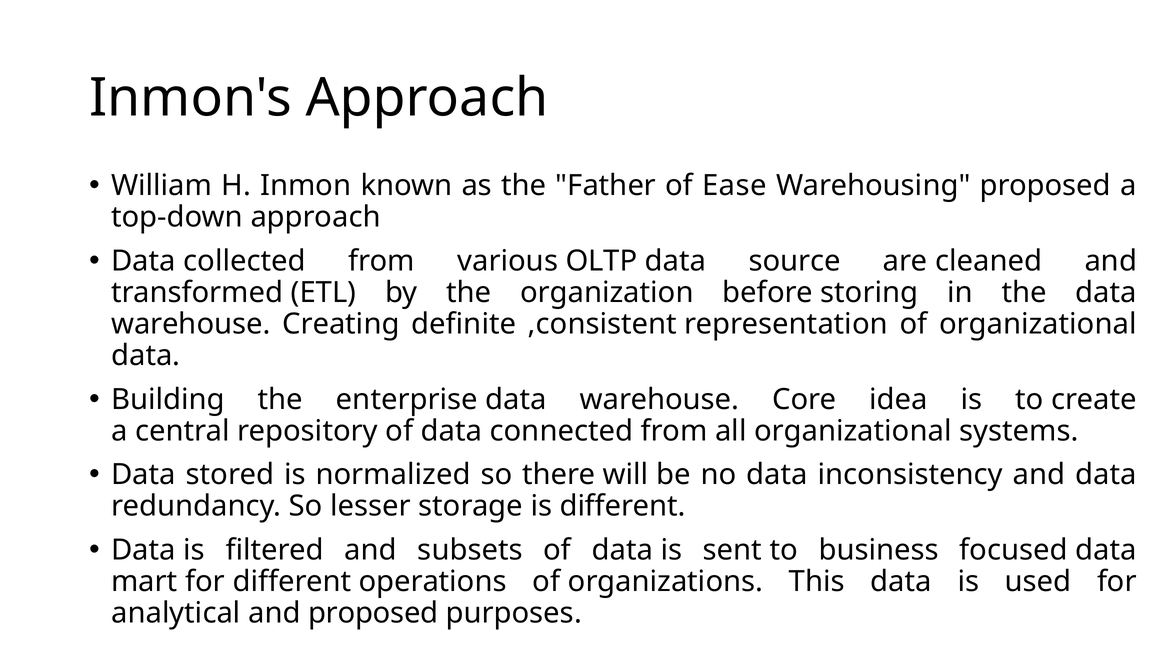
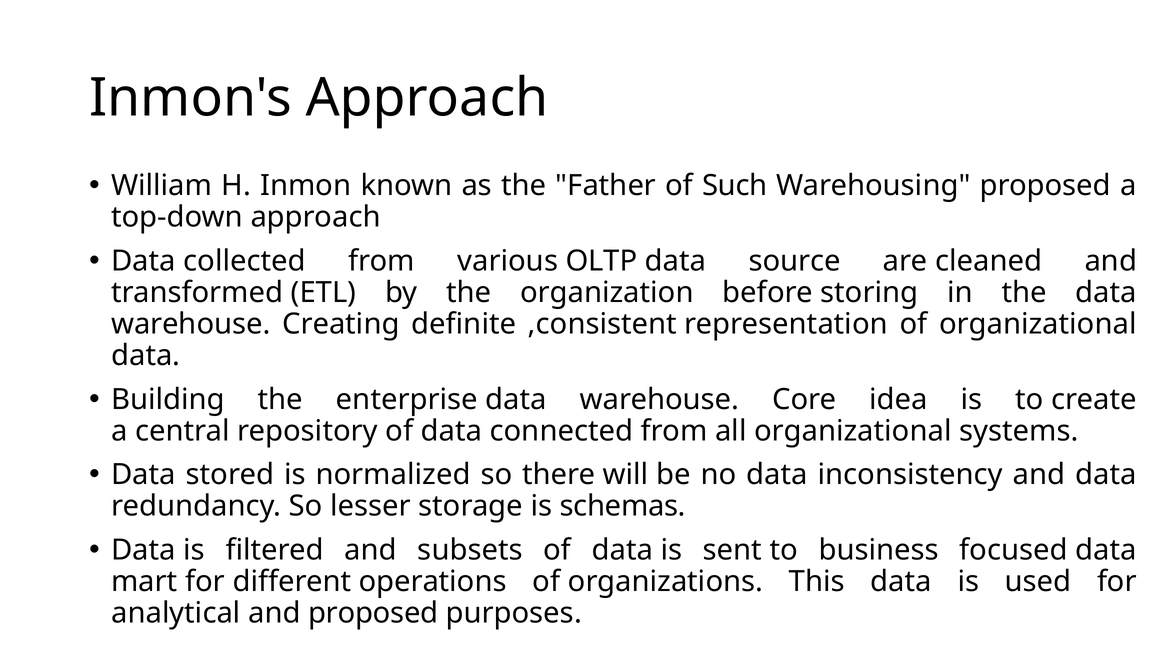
Ease: Ease -> Such
is different: different -> schemas
